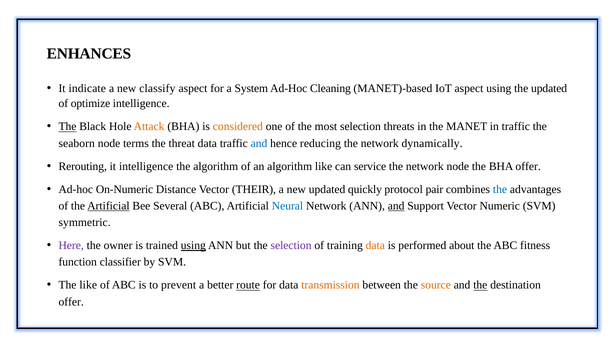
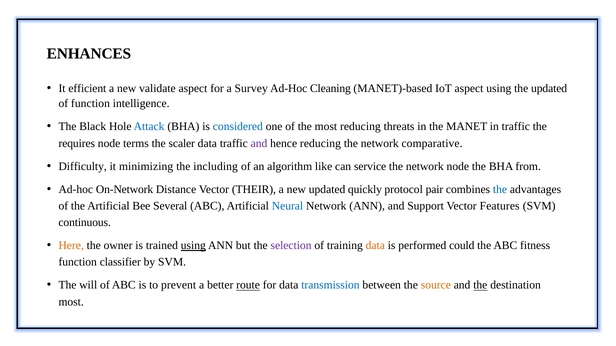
indicate: indicate -> efficient
classify: classify -> validate
System: System -> Survey
of optimize: optimize -> function
The at (67, 127) underline: present -> none
Attack colour: orange -> blue
considered colour: orange -> blue
most selection: selection -> reducing
seaborn: seaborn -> requires
threat: threat -> scaler
and at (259, 143) colour: blue -> purple
dynamically: dynamically -> comparative
Rerouting: Rerouting -> Difficulty
it intelligence: intelligence -> minimizing
the algorithm: algorithm -> including
BHA offer: offer -> from
On-Numeric: On-Numeric -> On-Network
Artificial at (108, 206) underline: present -> none
and at (396, 206) underline: present -> none
Numeric: Numeric -> Features
symmetric: symmetric -> continuous
Here colour: purple -> orange
about: about -> could
The like: like -> will
transmission colour: orange -> blue
offer at (71, 302): offer -> most
